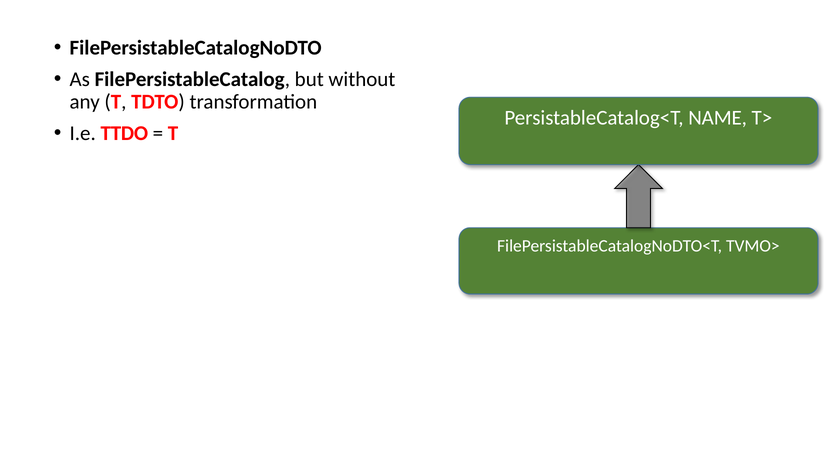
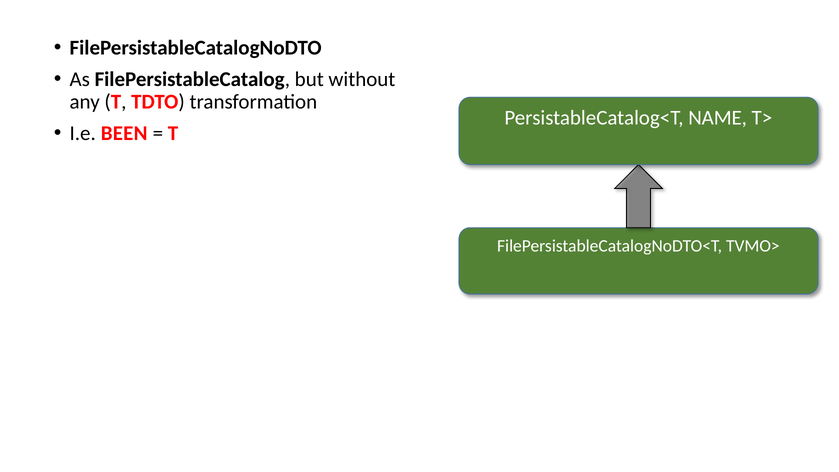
TTDO: TTDO -> BEEN
